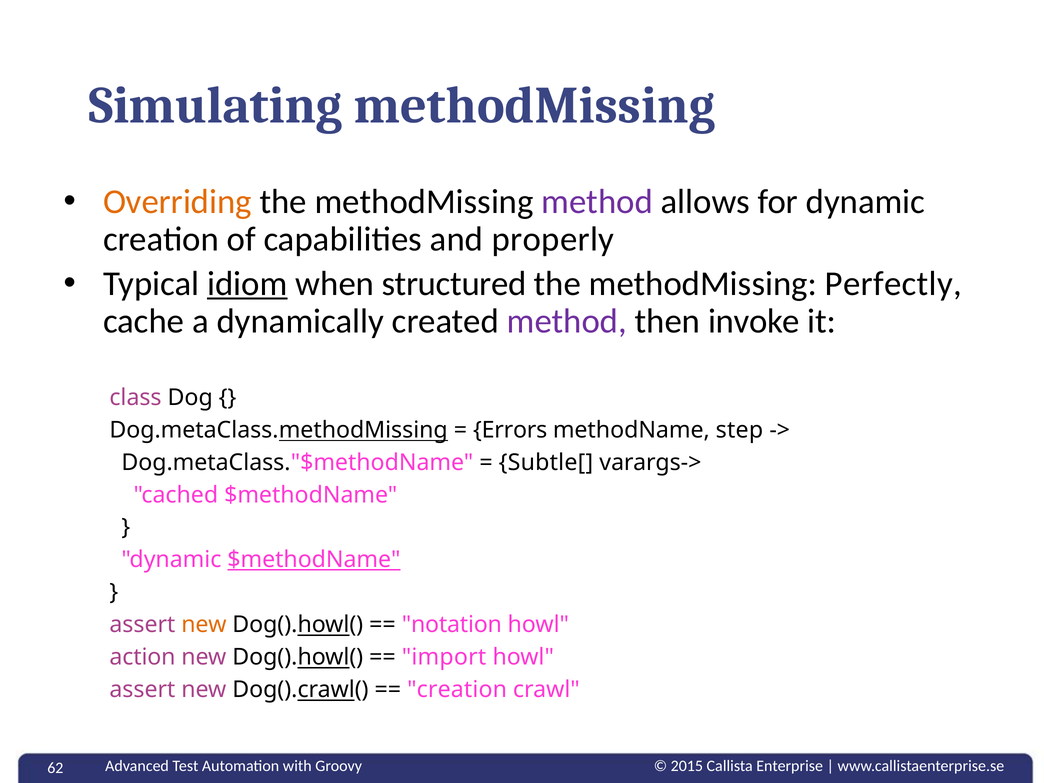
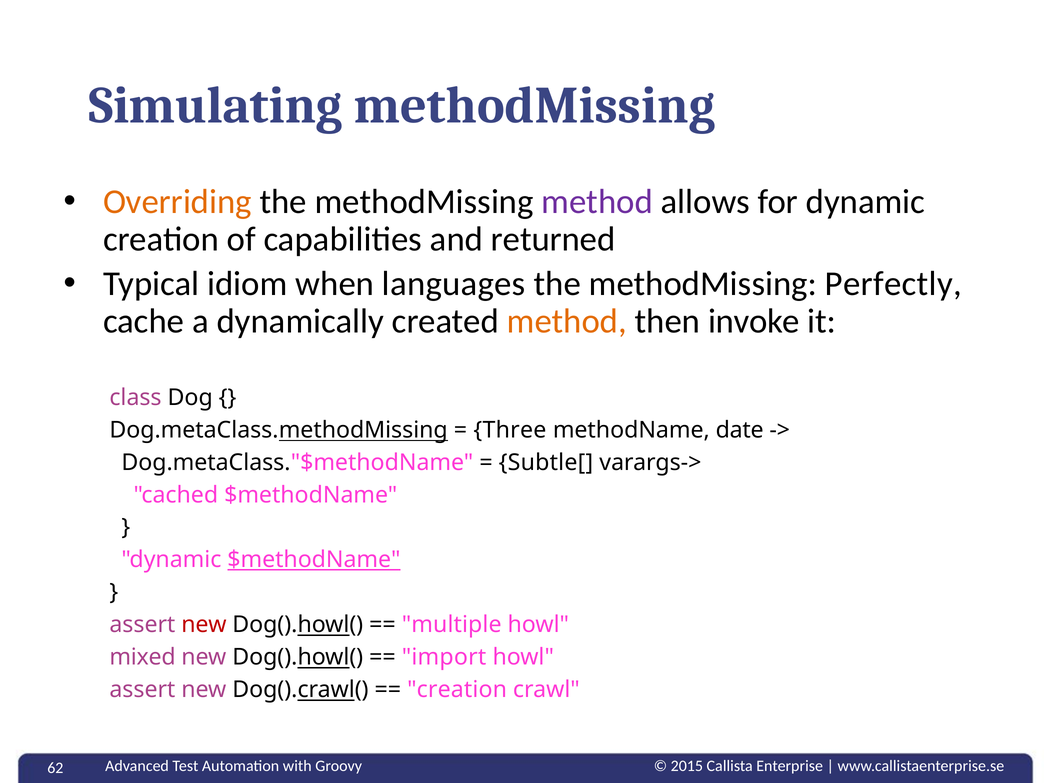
properly: properly -> returned
idiom underline: present -> none
structured: structured -> languages
method at (567, 321) colour: purple -> orange
Errors: Errors -> Three
step: step -> date
new at (204, 625) colour: orange -> red
notation: notation -> multiple
action: action -> mixed
